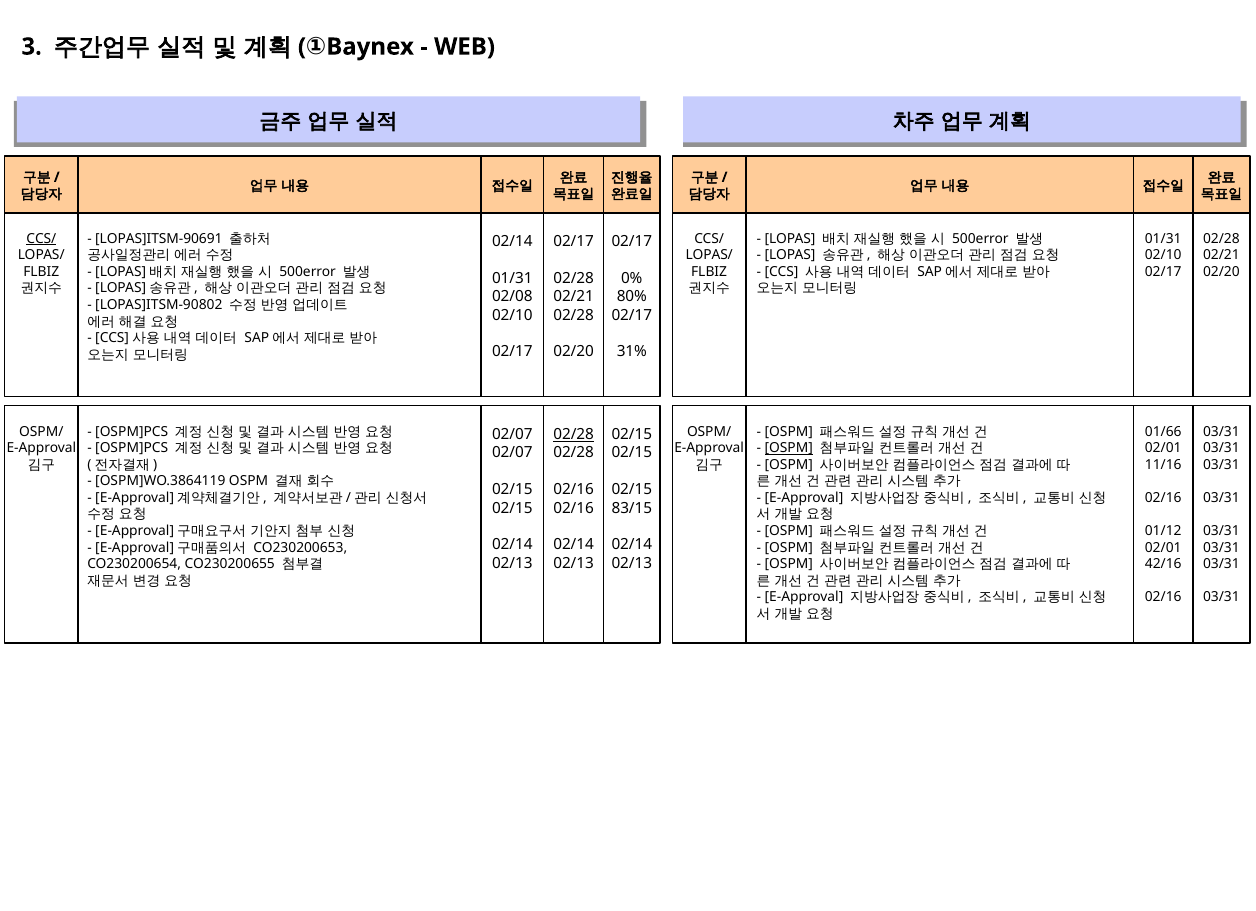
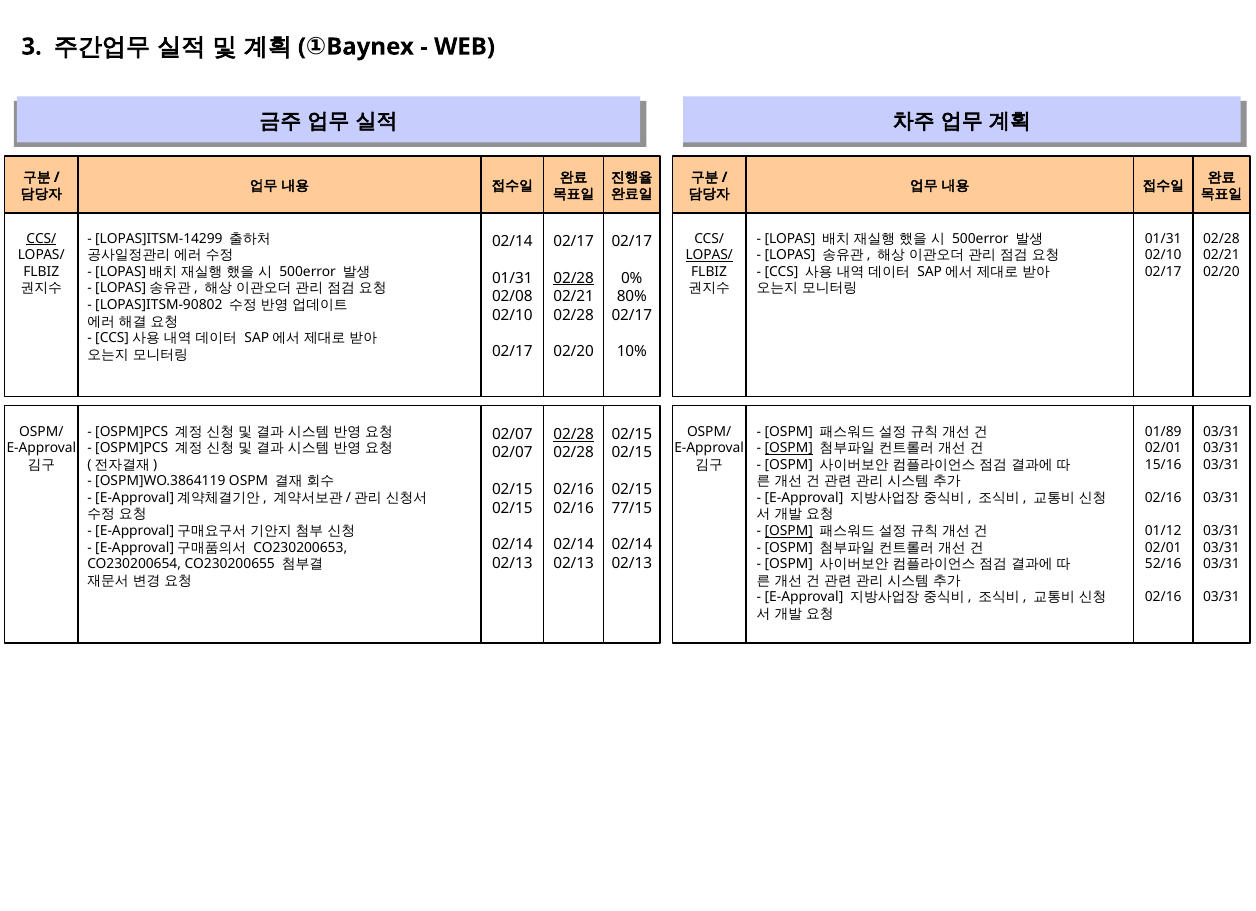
LOPAS]ITSM-90691: LOPAS]ITSM-90691 -> LOPAS]ITSM-14299
LOPAS/ at (709, 255) underline: none -> present
02/28 at (574, 278) underline: none -> present
31%: 31% -> 10%
01/66: 01/66 -> 01/89
11/16: 11/16 -> 15/16
83/15: 83/15 -> 77/15
OSPM at (789, 531) underline: none -> present
42/16: 42/16 -> 52/16
